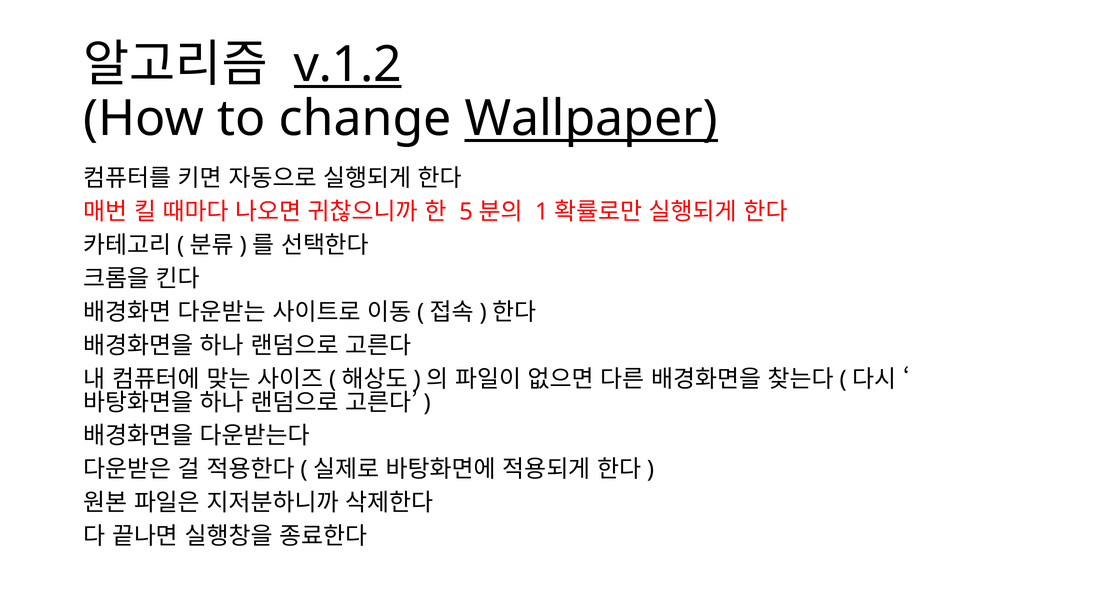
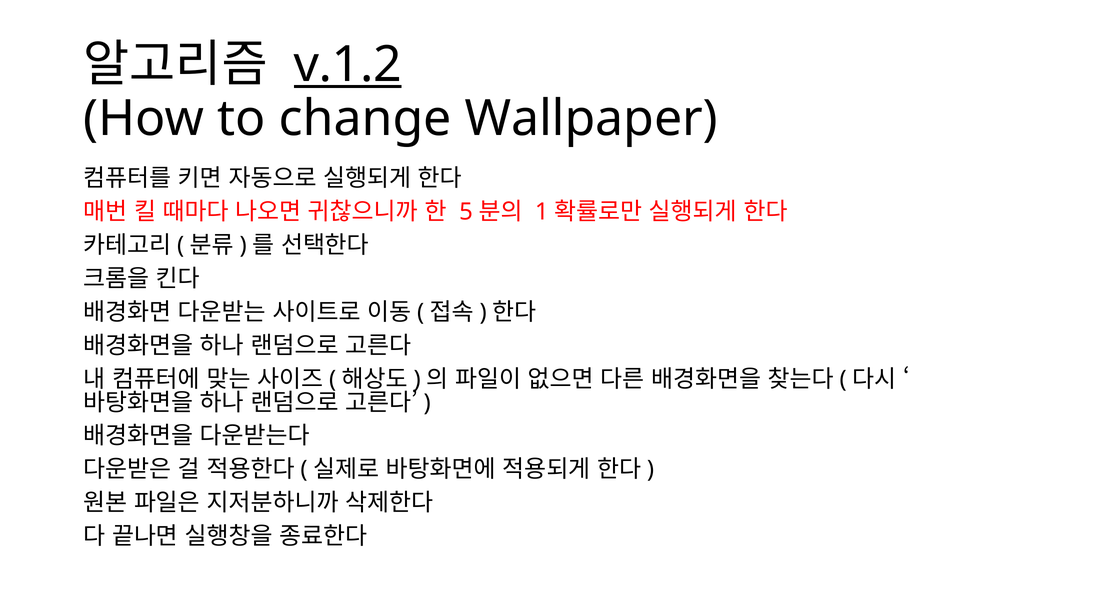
Wallpaper underline: present -> none
